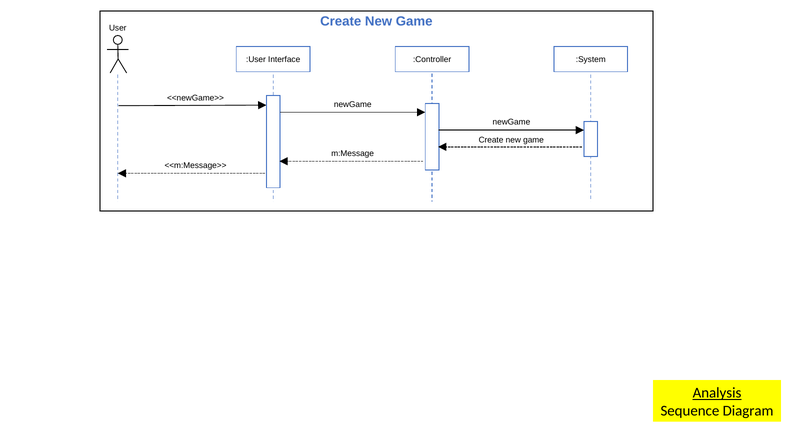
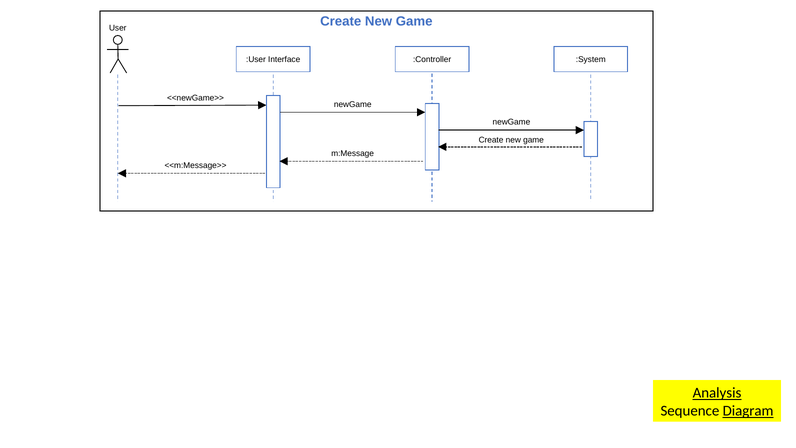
Diagram underline: none -> present
